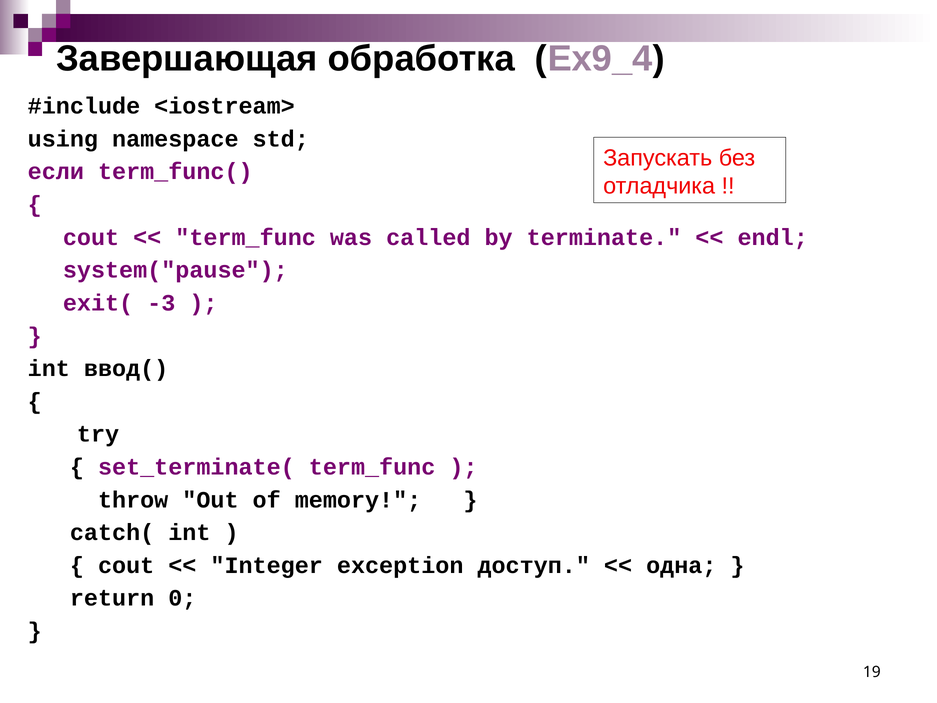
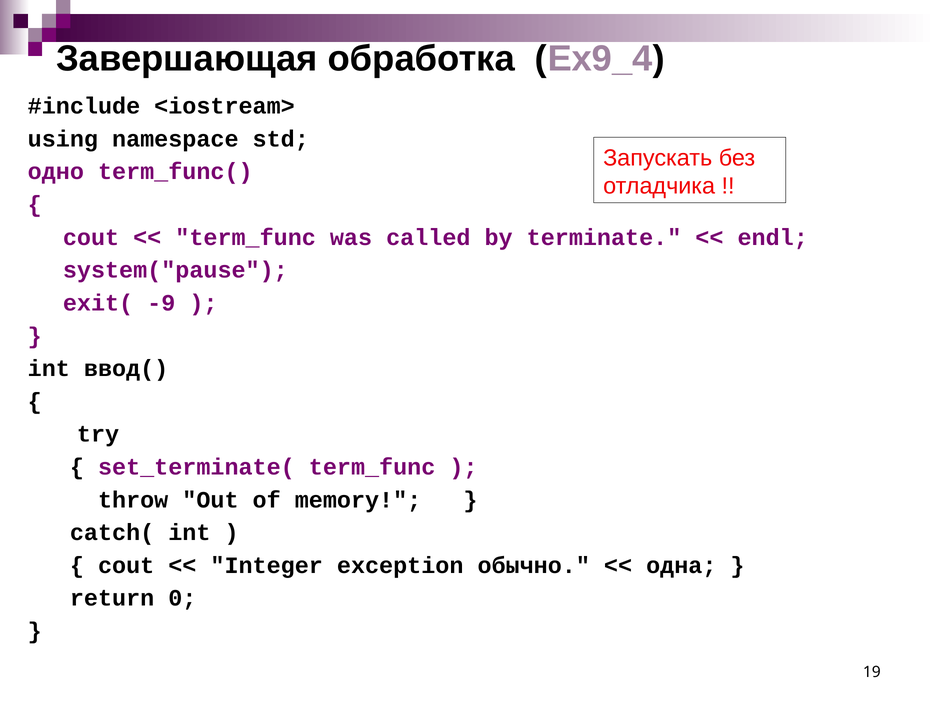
если: если -> одно
-3: -3 -> -9
доступ: доступ -> обычно
